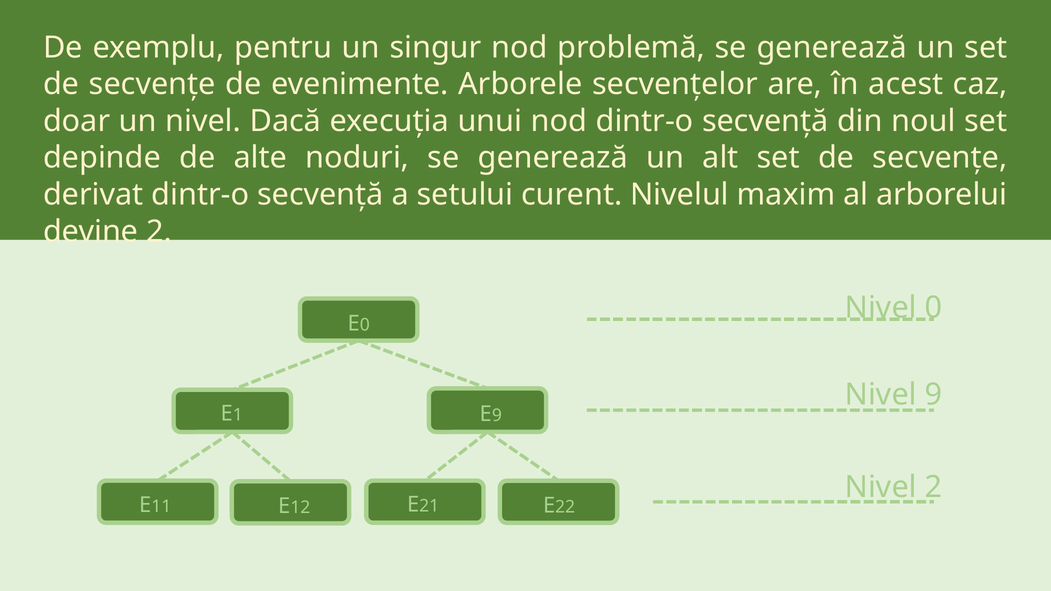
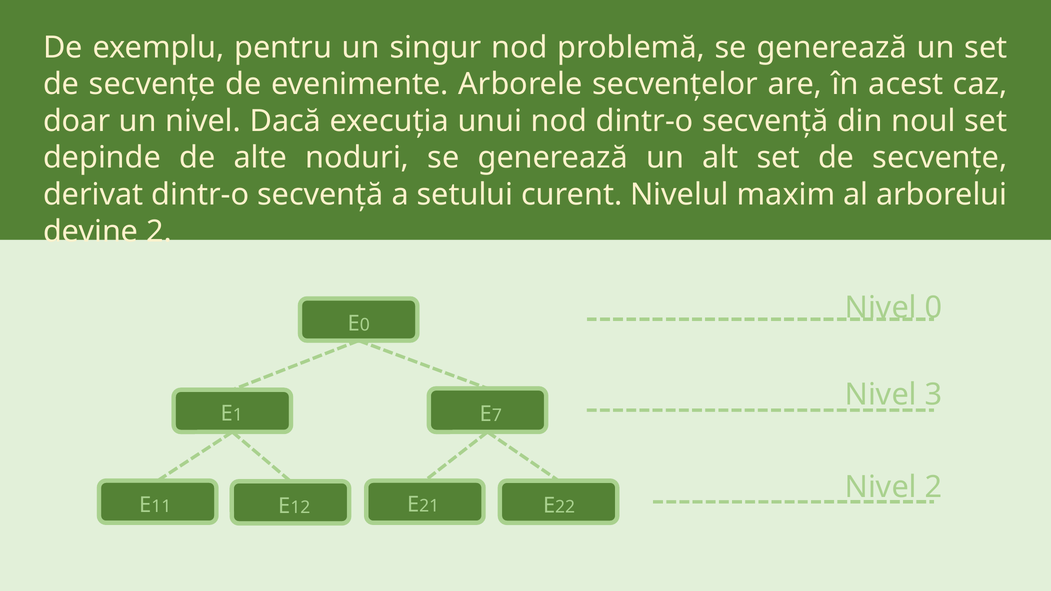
Nivel 9: 9 -> 3
9 at (497, 416): 9 -> 7
